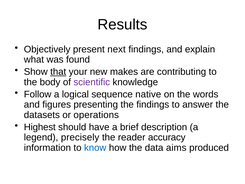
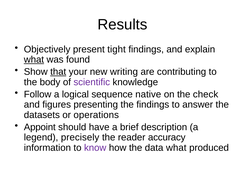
next: next -> tight
what at (34, 59) underline: none -> present
makes: makes -> writing
words: words -> check
Highest: Highest -> Appoint
know colour: blue -> purple
data aims: aims -> what
